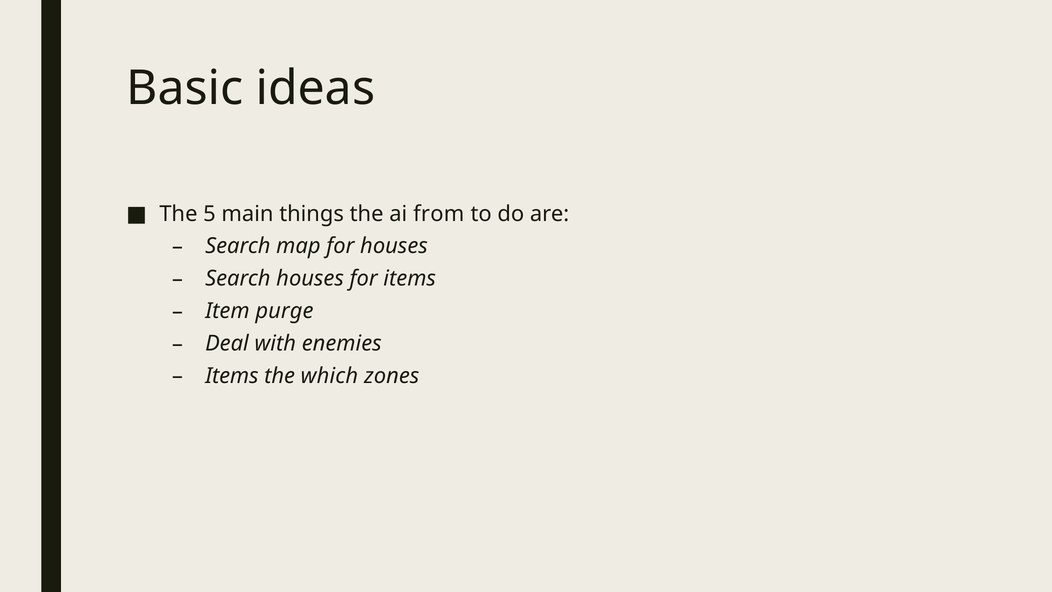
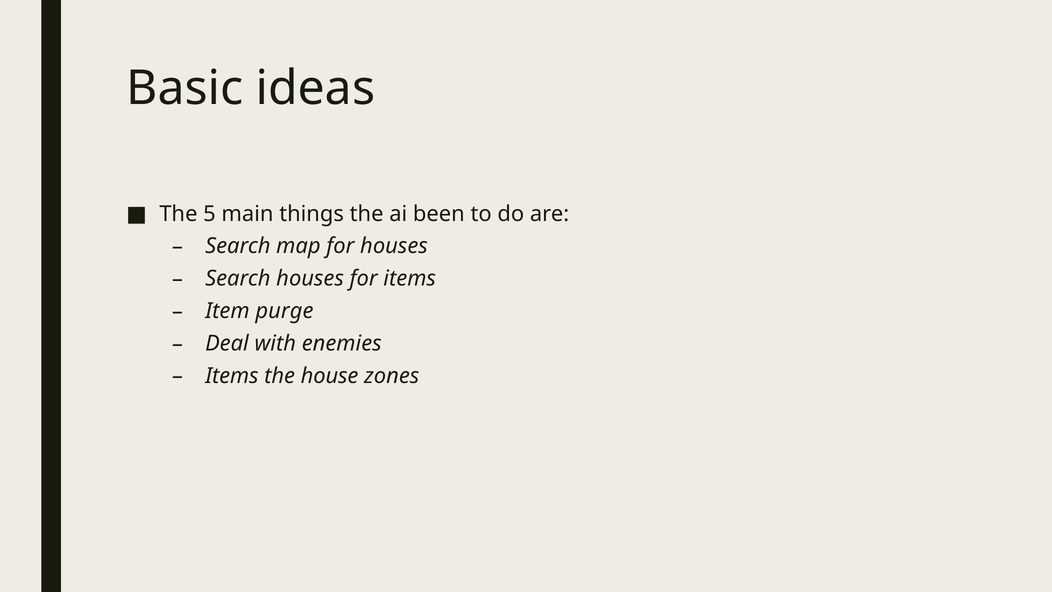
from: from -> been
which: which -> house
